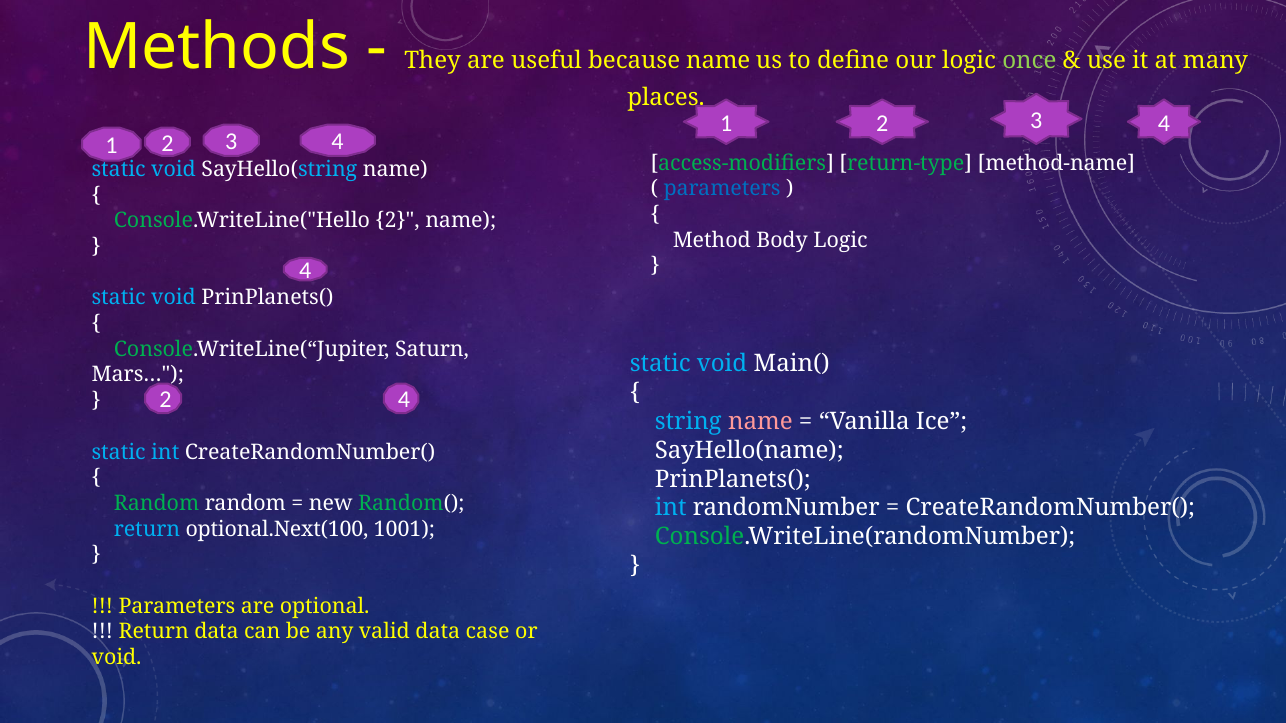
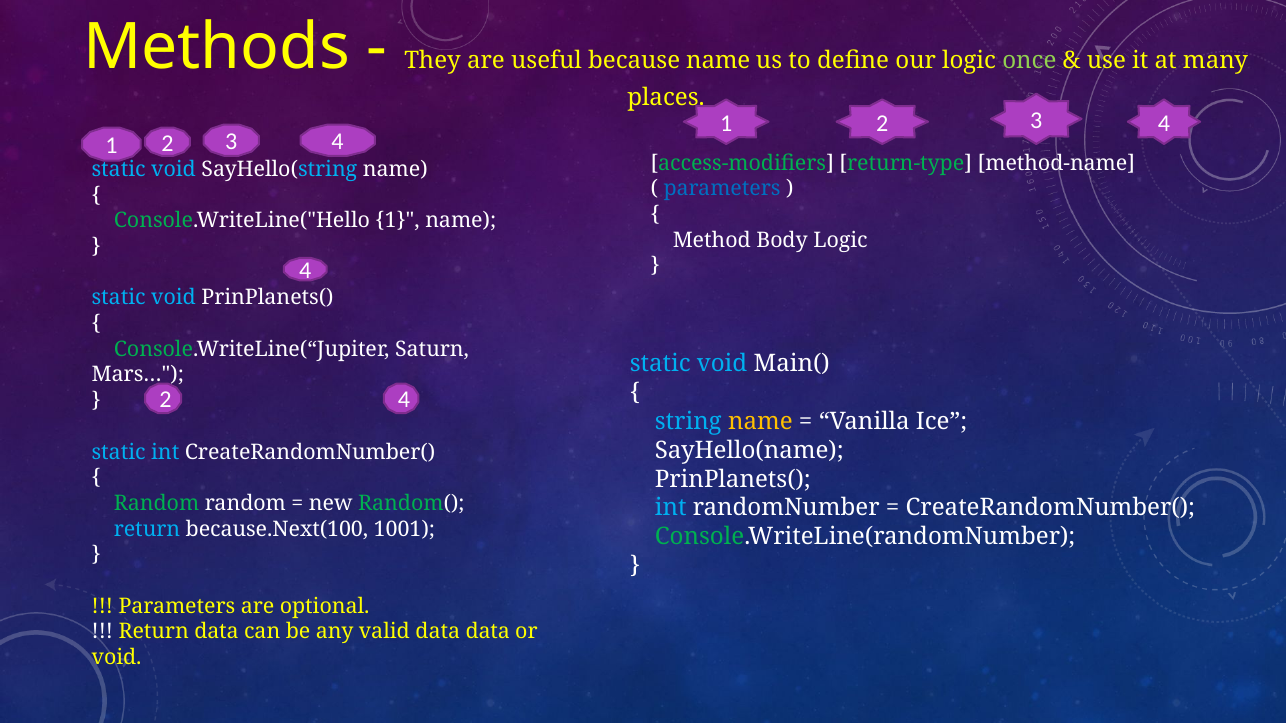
Console.WriteLine("Hello 2: 2 -> 1
name at (760, 421) colour: pink -> yellow
optional.Next(100: optional.Next(100 -> because.Next(100
data case: case -> data
